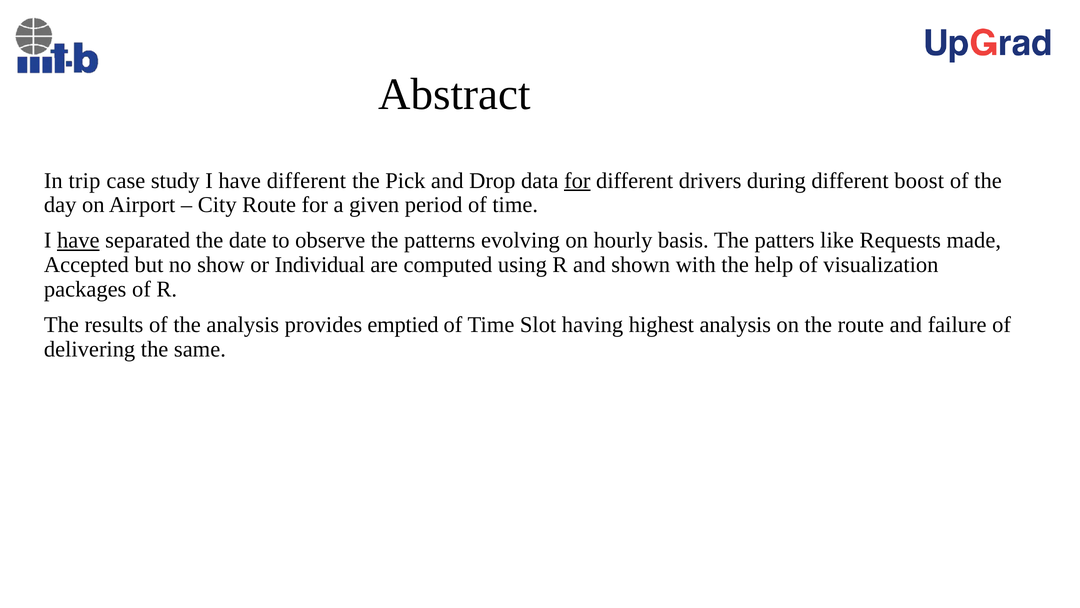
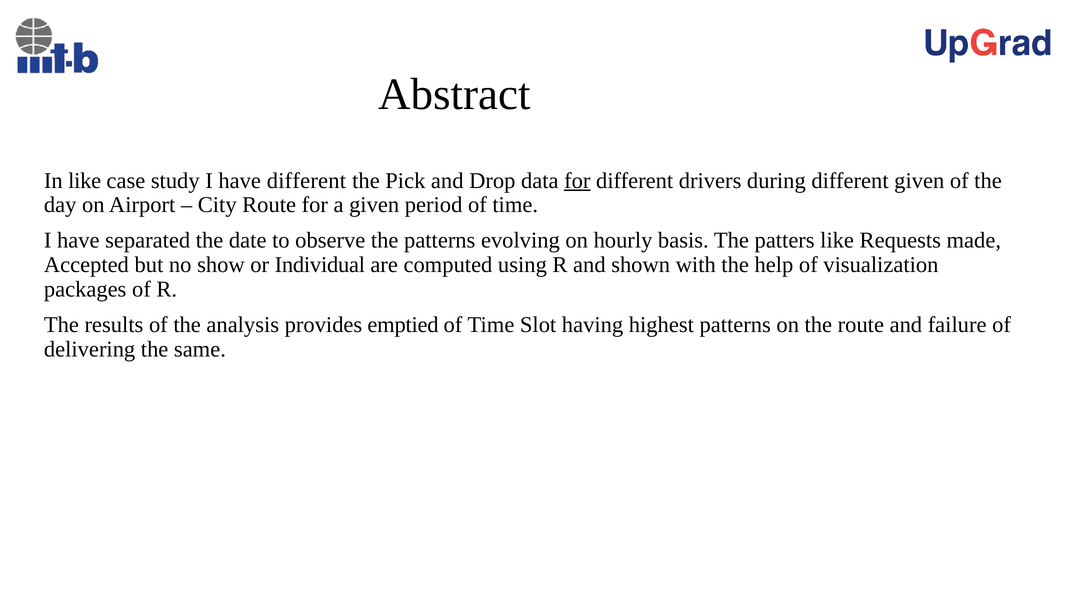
In trip: trip -> like
different boost: boost -> given
have at (78, 240) underline: present -> none
highest analysis: analysis -> patterns
